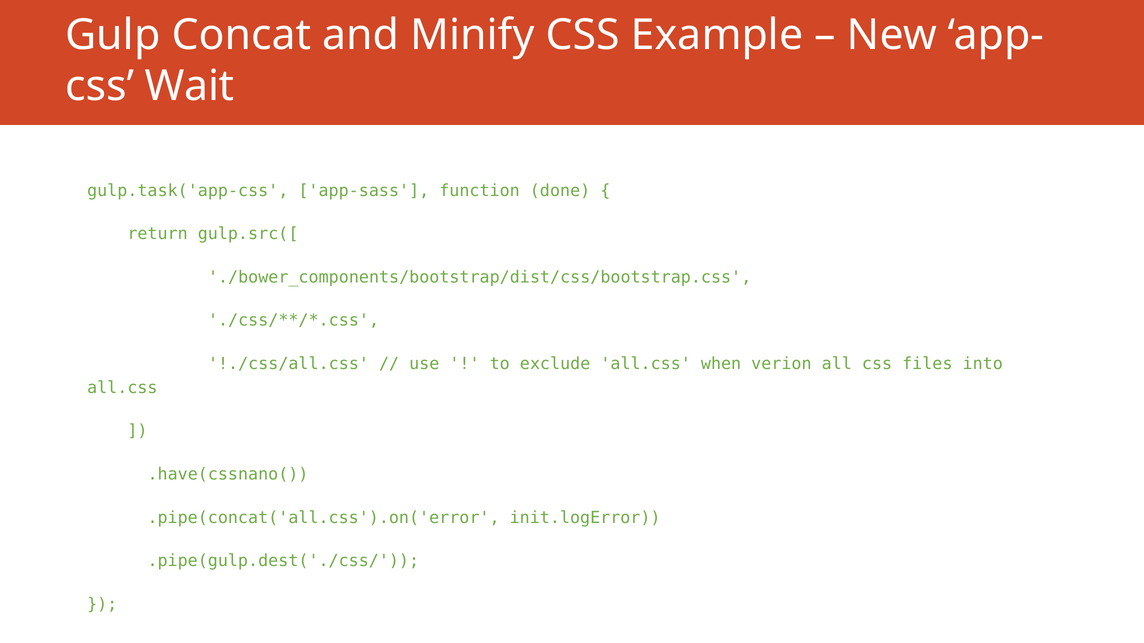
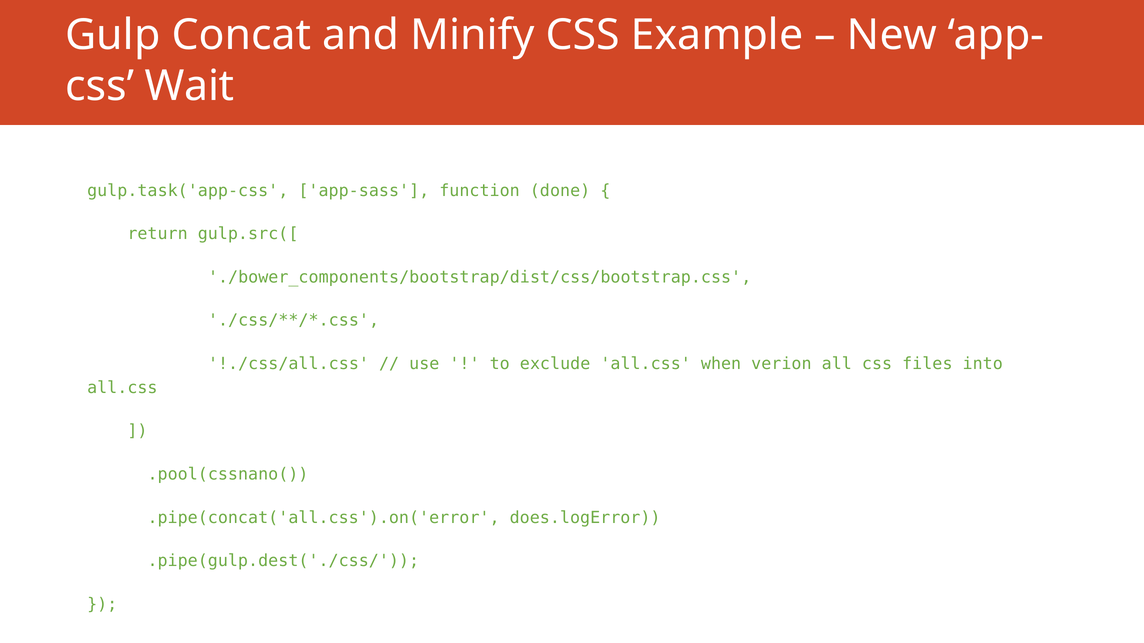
.have(cssnano(: .have(cssnano( -> .pool(cssnano(
init.logError: init.logError -> does.logError
